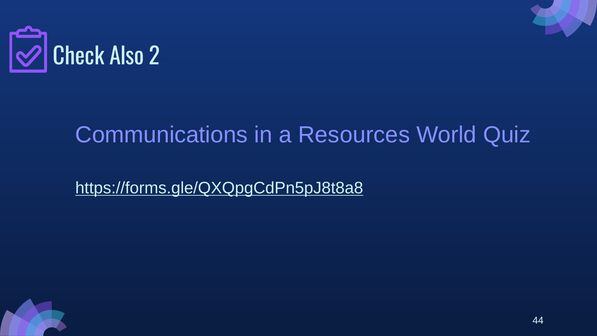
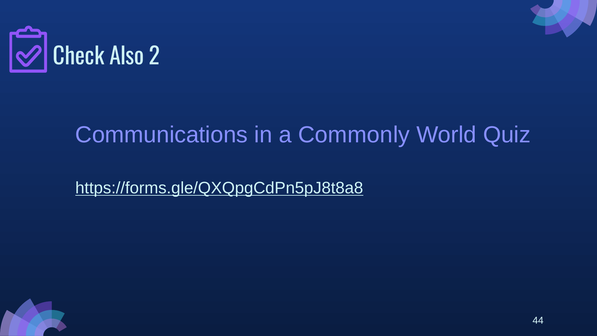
Resources: Resources -> Commonly
